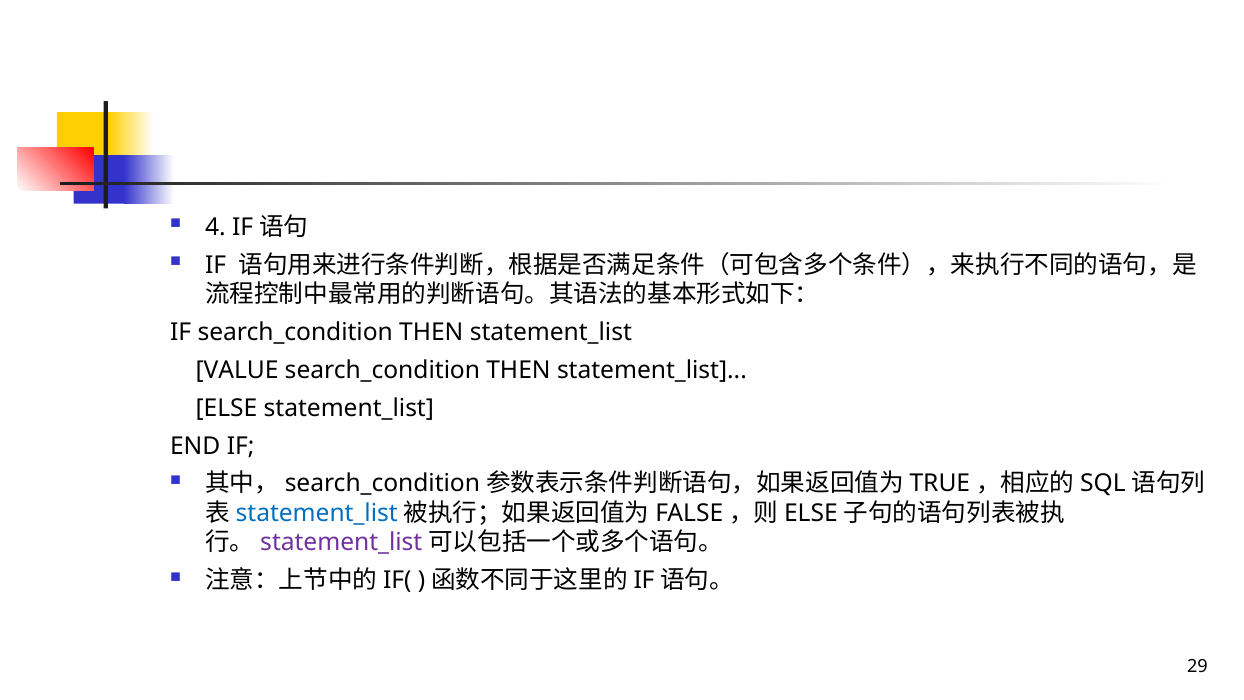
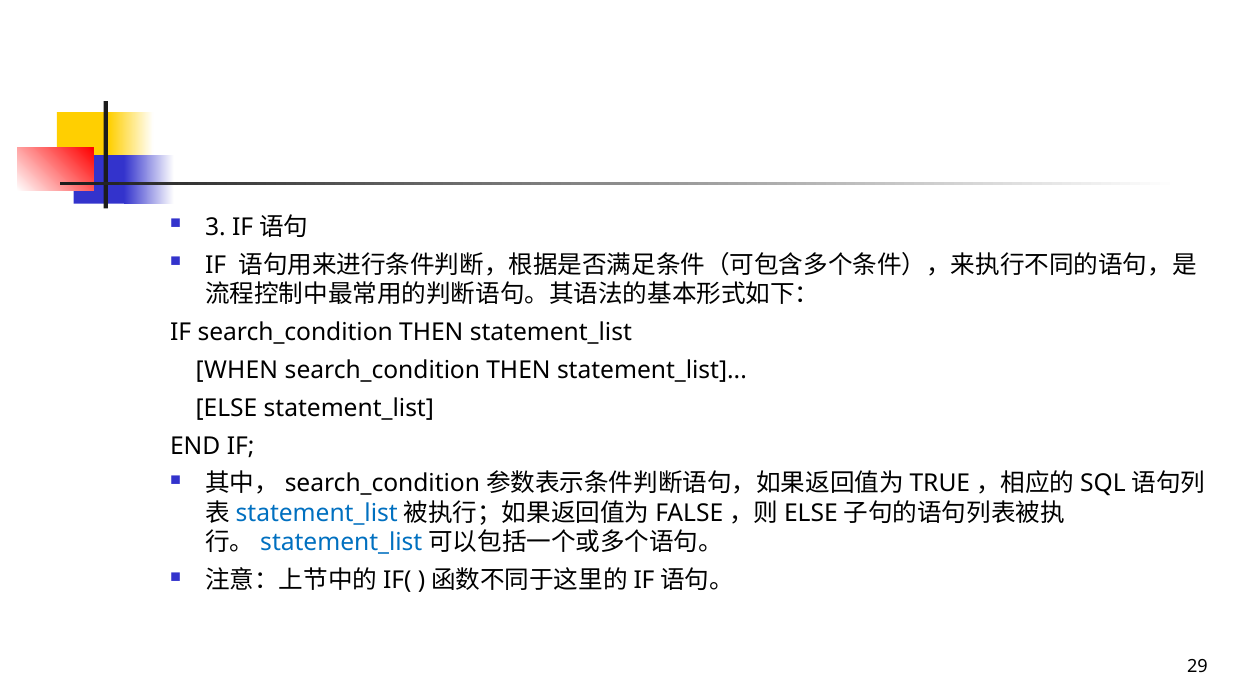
4: 4 -> 3
VALUE: VALUE -> WHEN
statement_list at (341, 543) colour: purple -> blue
